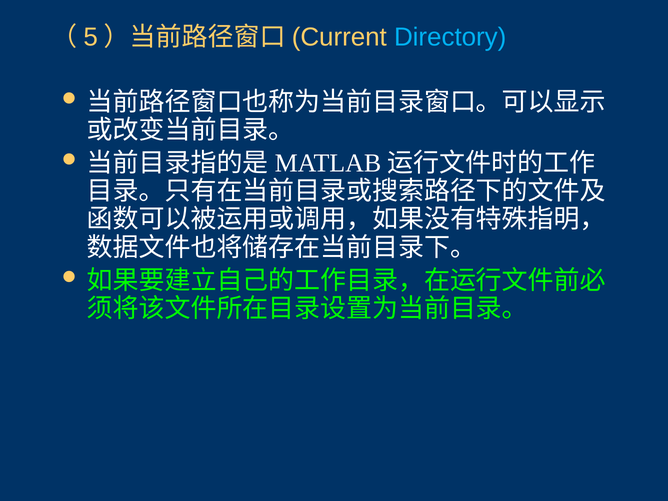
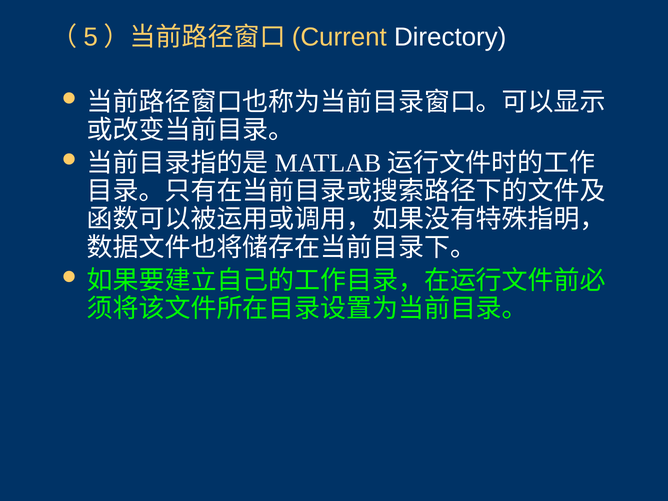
Directory colour: light blue -> white
